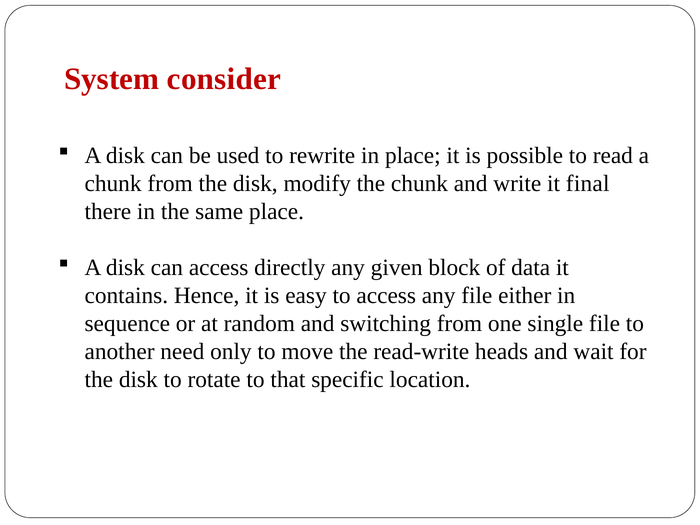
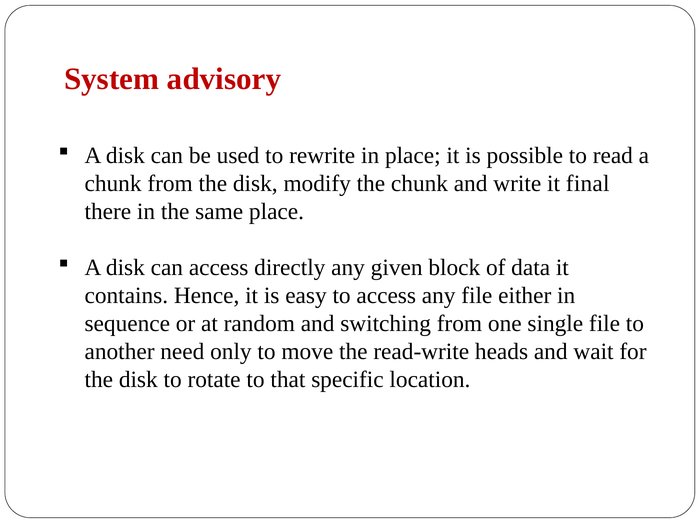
consider: consider -> advisory
